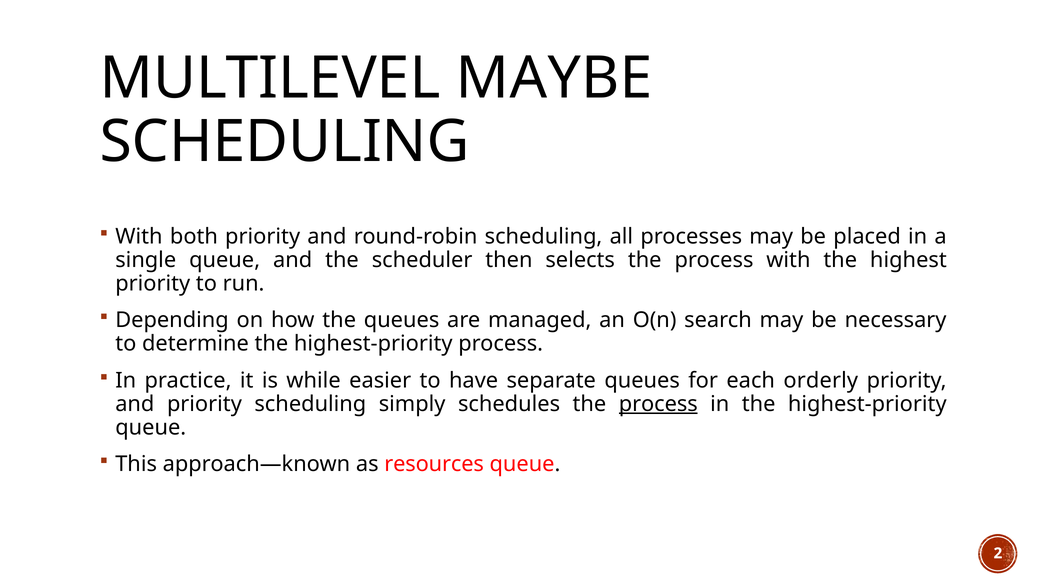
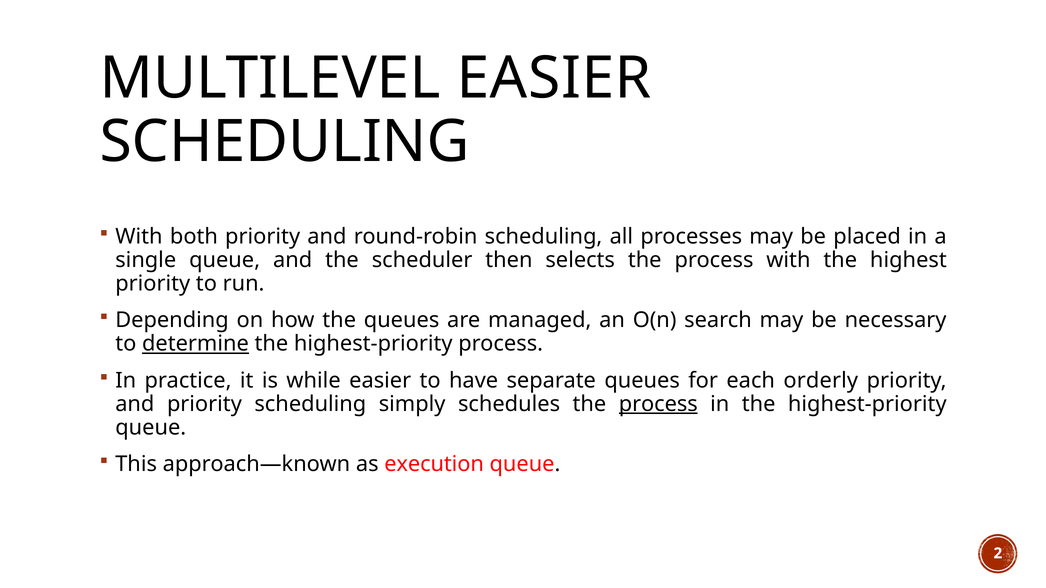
MULTILEVEL MAYBE: MAYBE -> EASIER
determine underline: none -> present
resources: resources -> execution
